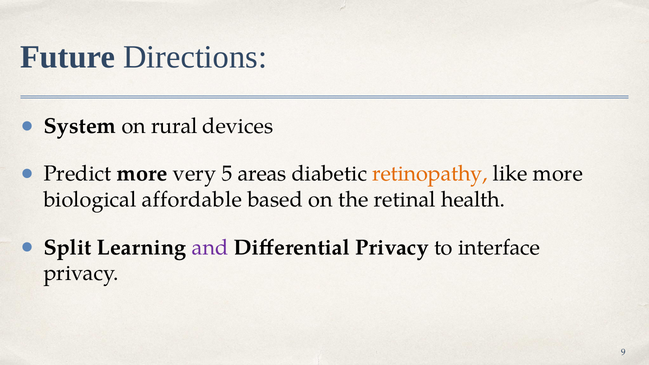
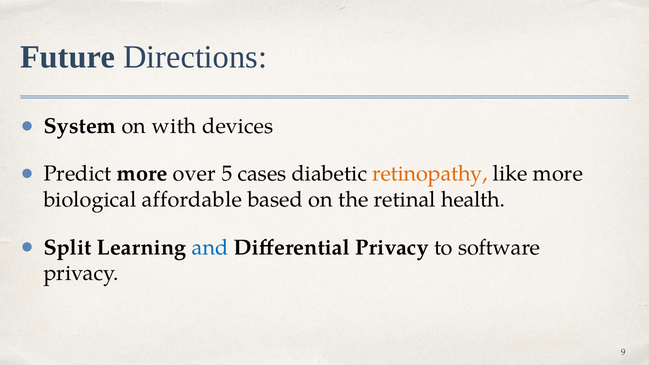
rural: rural -> with
very: very -> over
areas: areas -> cases
and colour: purple -> blue
interface: interface -> software
